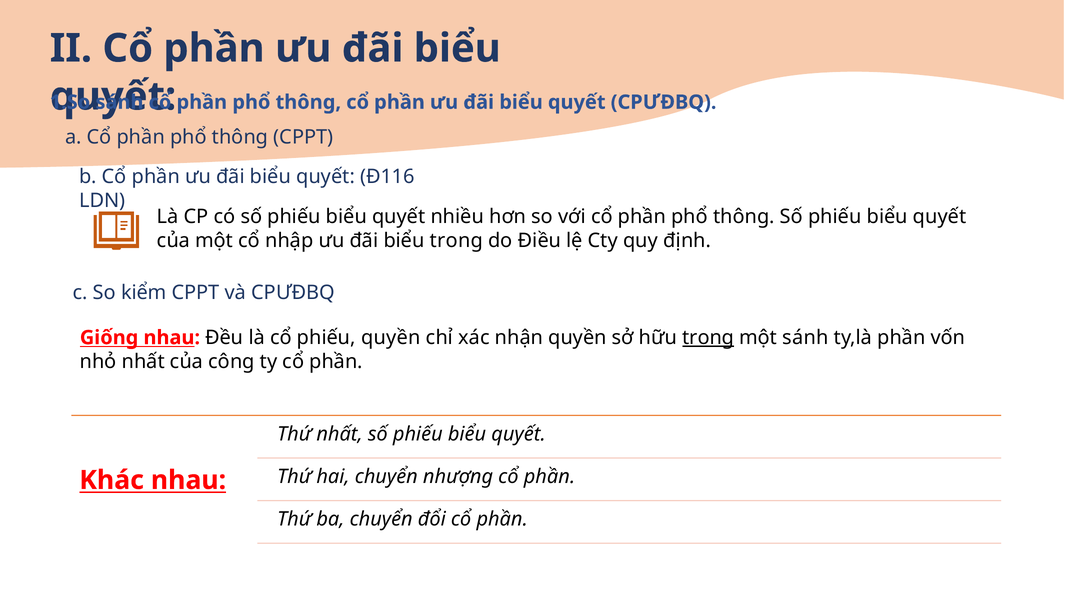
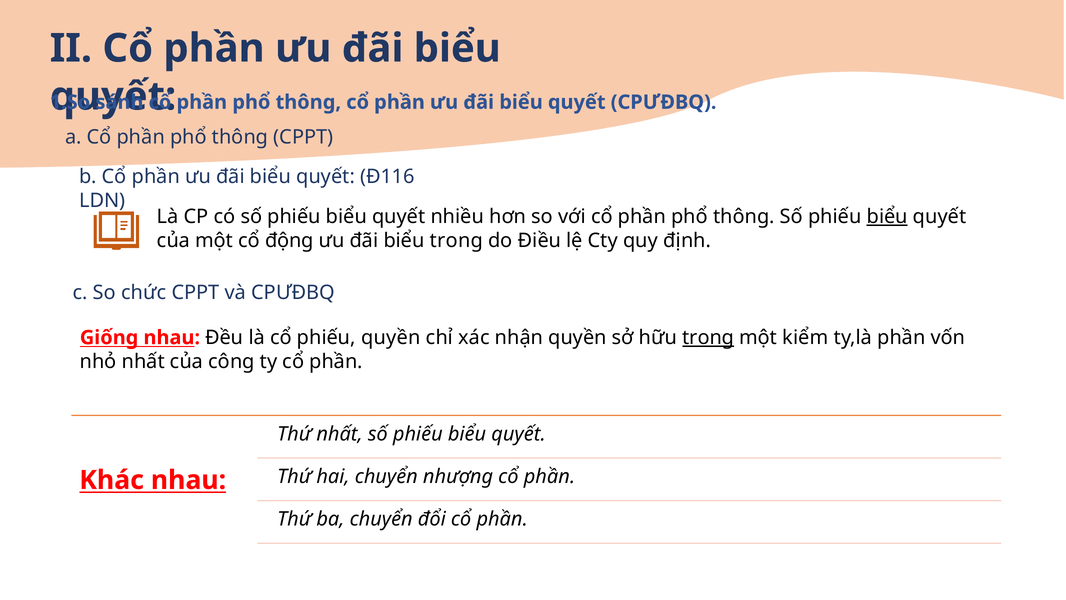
biểu at (887, 217) underline: none -> present
nhập: nhập -> động
kiểm: kiểm -> chức
một sánh: sánh -> kiểm
